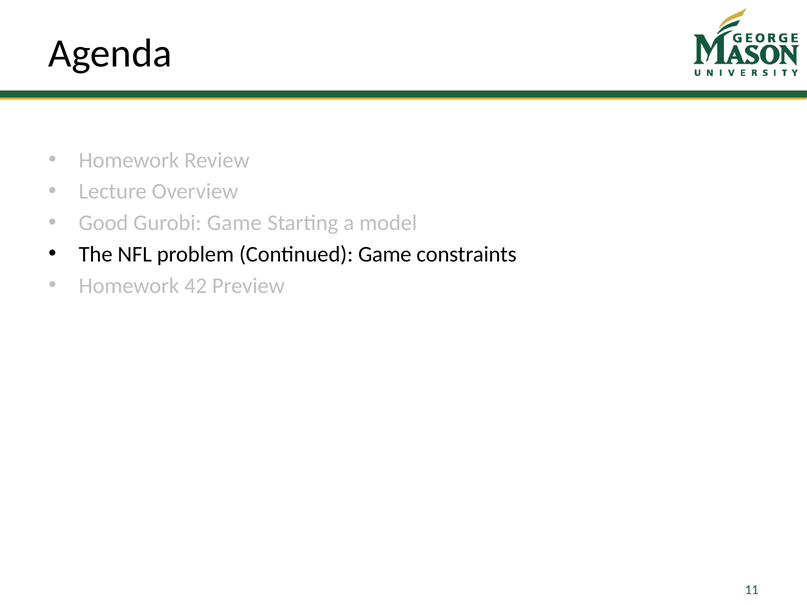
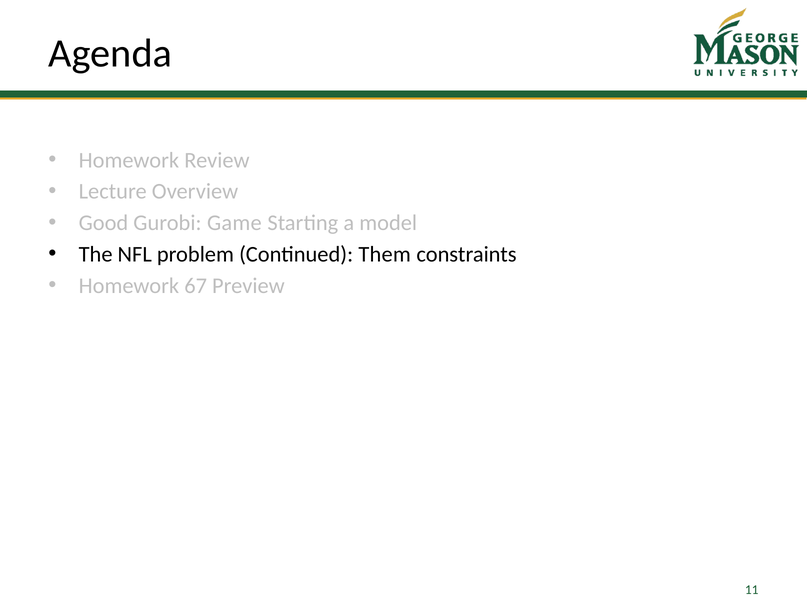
Continued Game: Game -> Them
42: 42 -> 67
